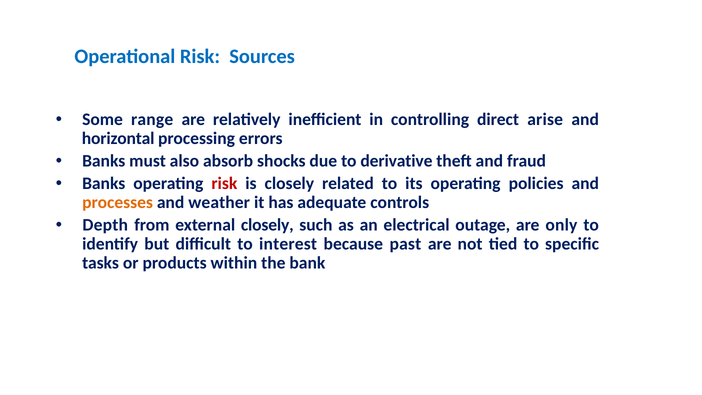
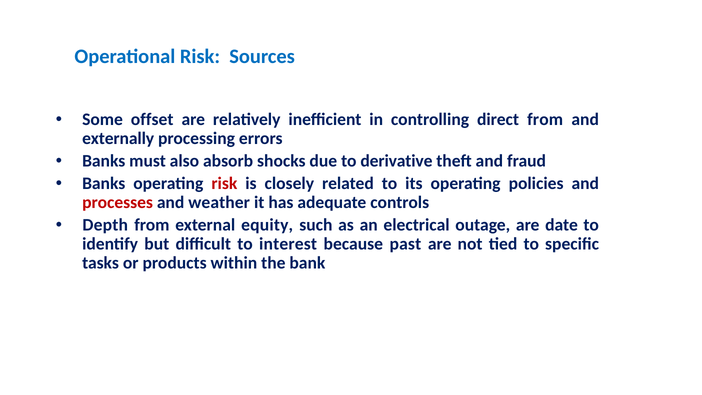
range: range -> offset
direct arise: arise -> from
horizontal: horizontal -> externally
processes colour: orange -> red
external closely: closely -> equity
only: only -> date
